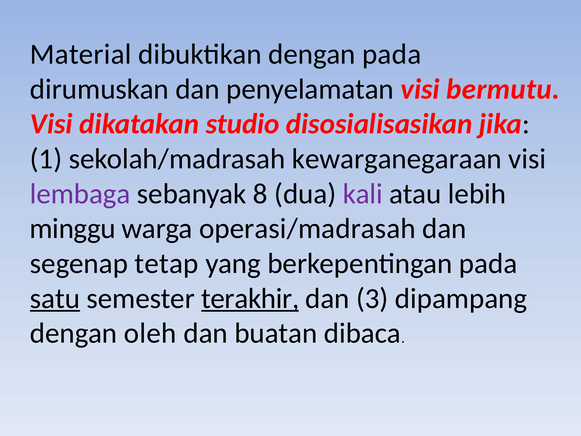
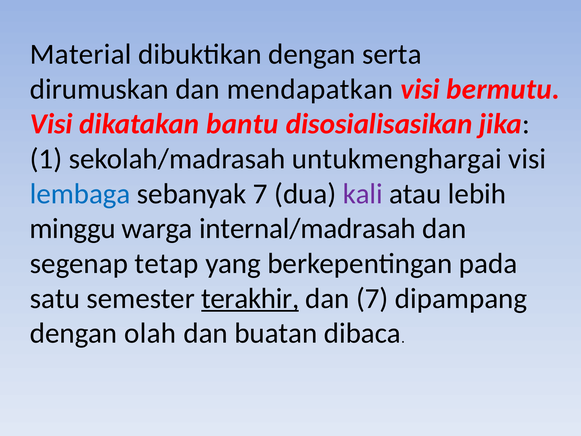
dengan pada: pada -> serta
penyelamatan: penyelamatan -> mendapatkan
studio: studio -> bantu
kewarganegaraan: kewarganegaraan -> untukmenghargai
lembaga colour: purple -> blue
sebanyak 8: 8 -> 7
operasi/madrasah: operasi/madrasah -> internal/madrasah
satu underline: present -> none
dan 3: 3 -> 7
oleh: oleh -> olah
